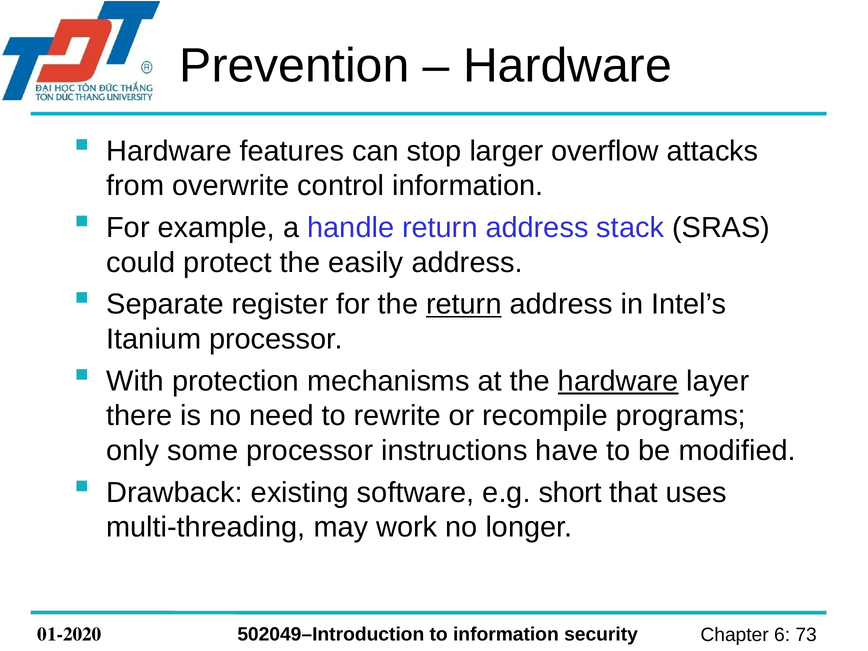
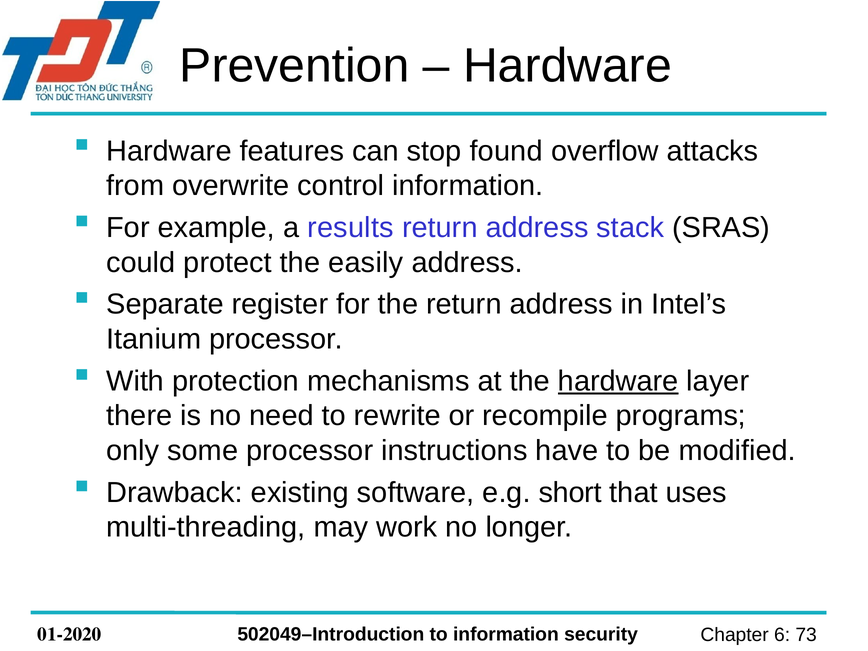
larger: larger -> found
handle: handle -> results
return at (464, 304) underline: present -> none
